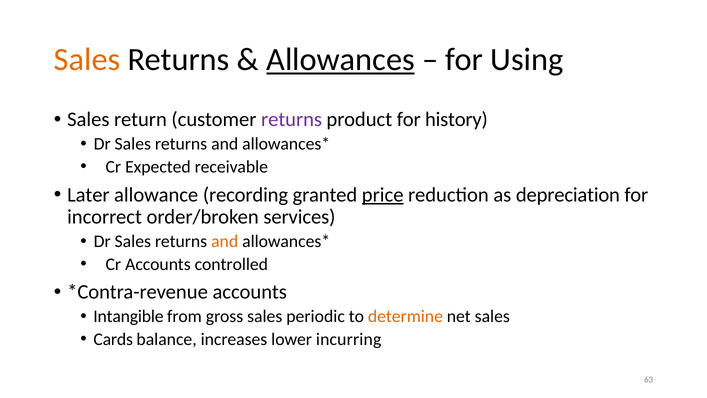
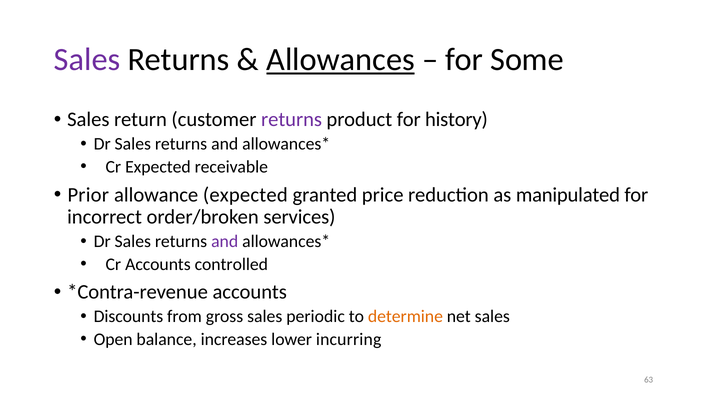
Sales at (87, 59) colour: orange -> purple
Using: Using -> Some
Later: Later -> Prior
allowance recording: recording -> expected
price underline: present -> none
depreciation: depreciation -> manipulated
and at (225, 241) colour: orange -> purple
Intangible: Intangible -> Discounts
Cards: Cards -> Open
